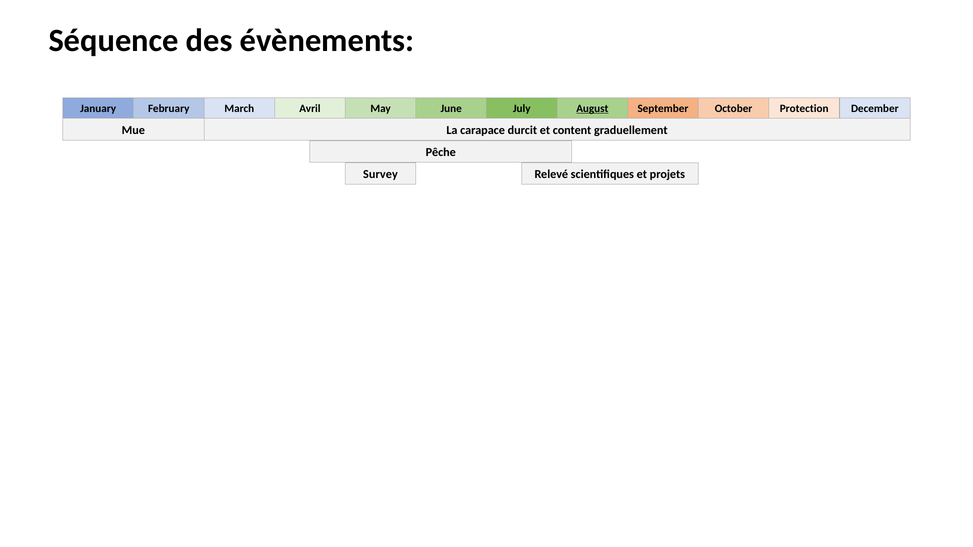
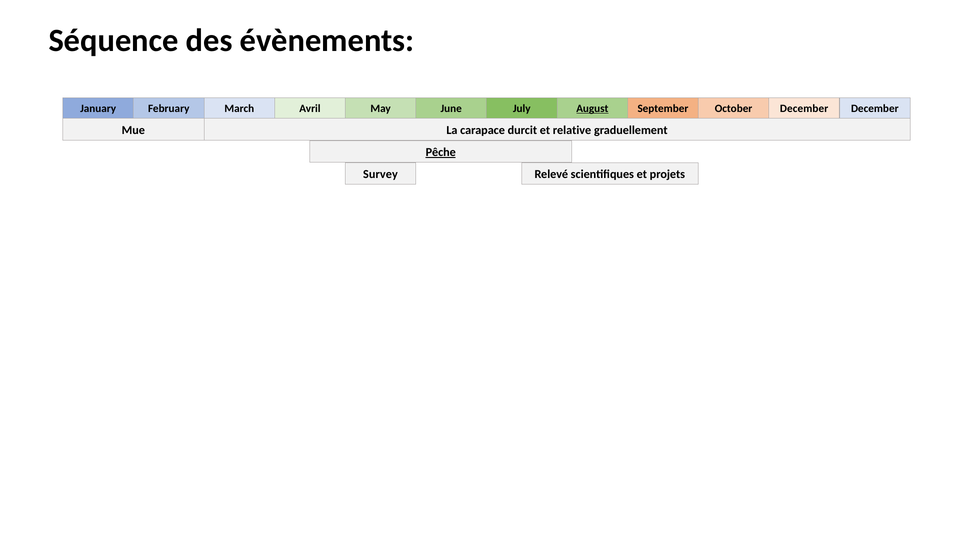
Protection at (804, 109): Protection -> December
content: content -> relative
Pêche underline: none -> present
